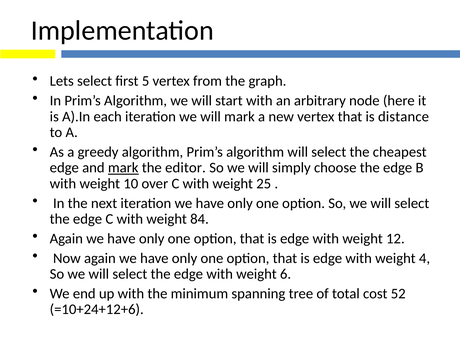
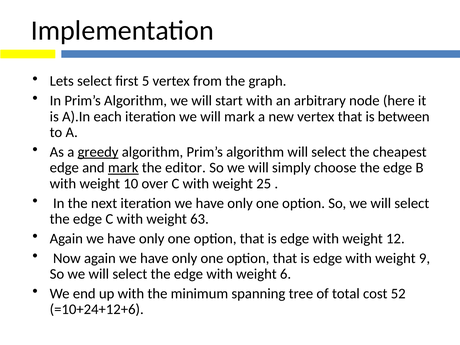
distance: distance -> between
greedy underline: none -> present
84: 84 -> 63
4: 4 -> 9
